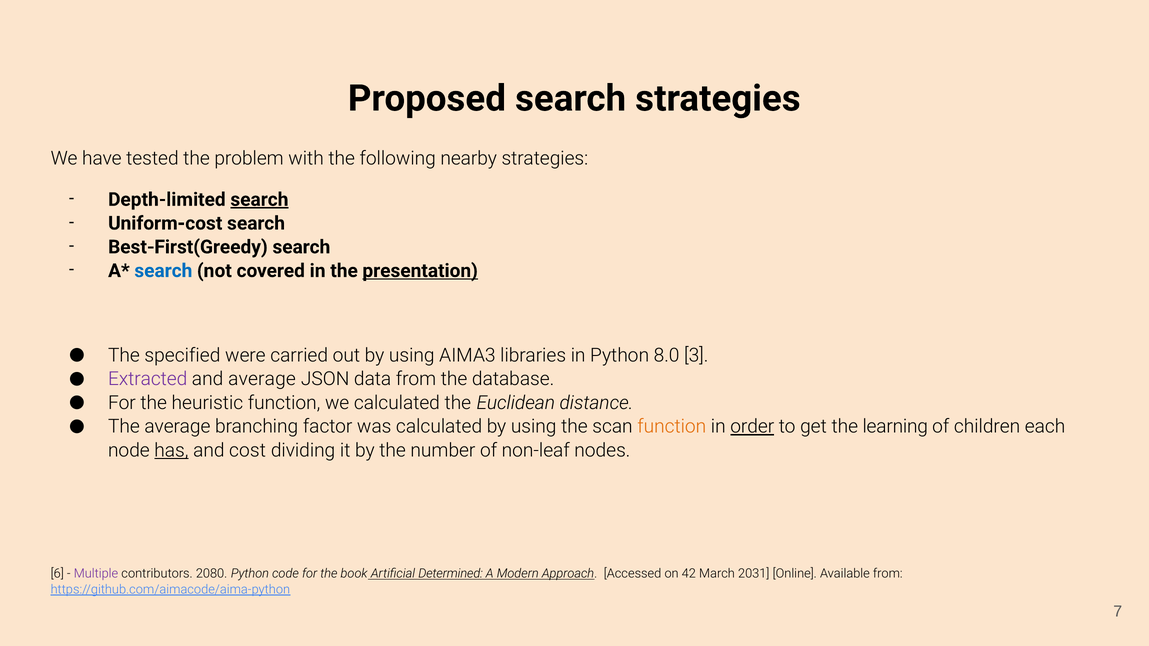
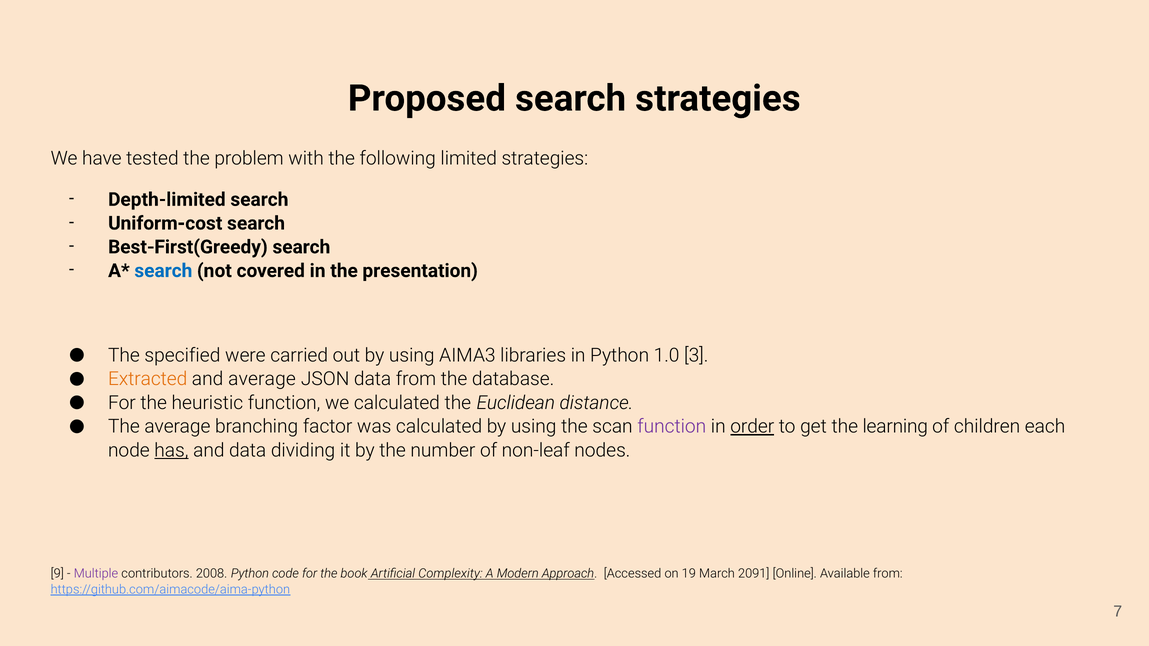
nearby: nearby -> limited
search at (259, 200) underline: present -> none
presentation underline: present -> none
8.0: 8.0 -> 1.0
Extracted colour: purple -> orange
function at (672, 427) colour: orange -> purple
and cost: cost -> data
6: 6 -> 9
2080: 2080 -> 2008
Determined: Determined -> Complexity
42: 42 -> 19
2031: 2031 -> 2091
